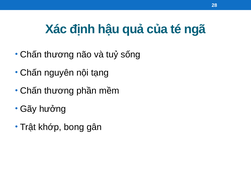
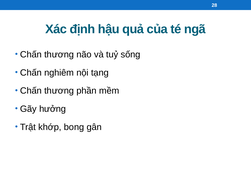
nguyên: nguyên -> nghiêm
